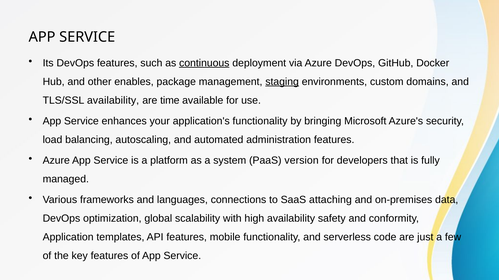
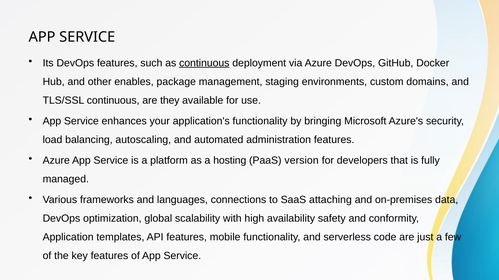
staging underline: present -> none
TLS/SSL availability: availability -> continuous
time: time -> they
system: system -> hosting
